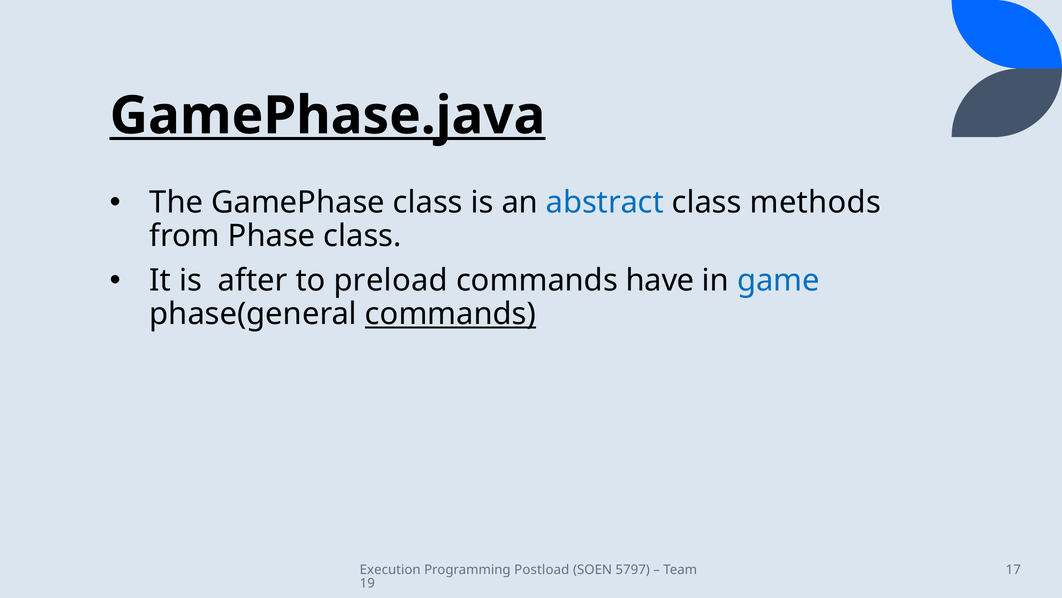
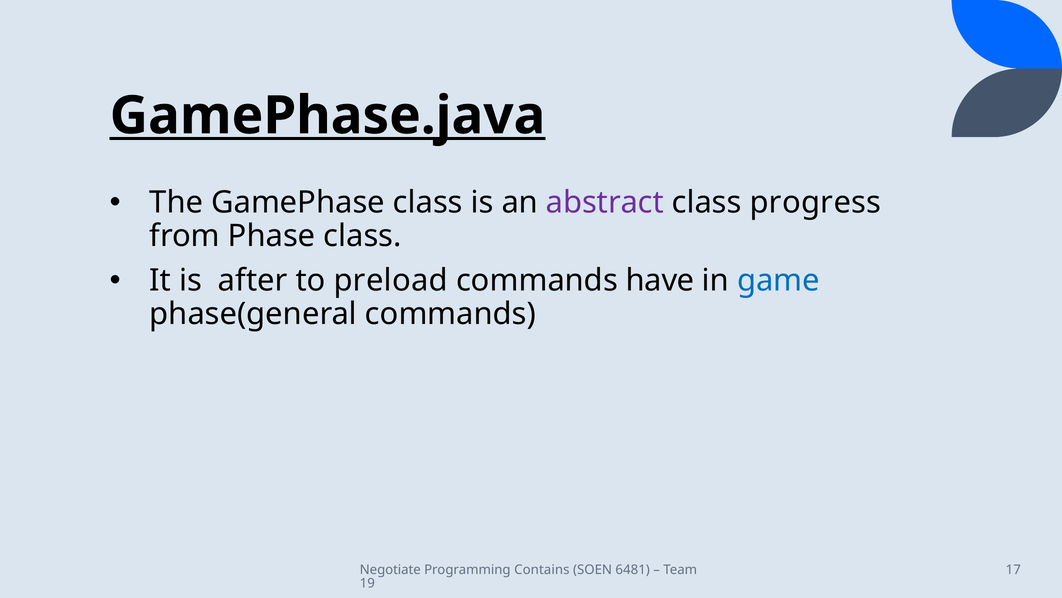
abstract colour: blue -> purple
methods: methods -> progress
commands at (450, 314) underline: present -> none
Execution: Execution -> Negotiate
Postload: Postload -> Contains
5797: 5797 -> 6481
